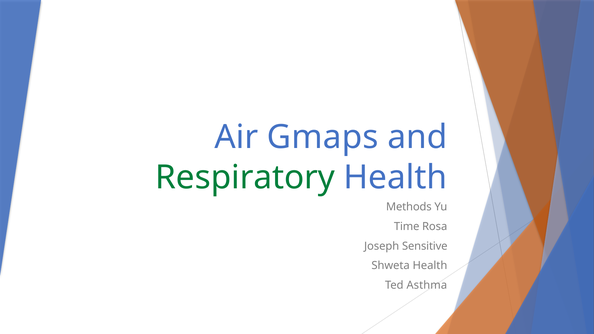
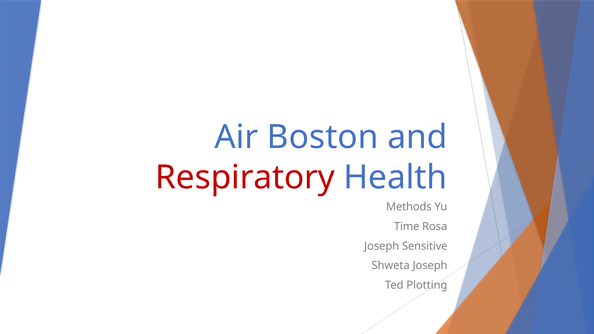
Gmaps: Gmaps -> Boston
Respiratory colour: green -> red
Shweta Health: Health -> Joseph
Asthma: Asthma -> Plotting
